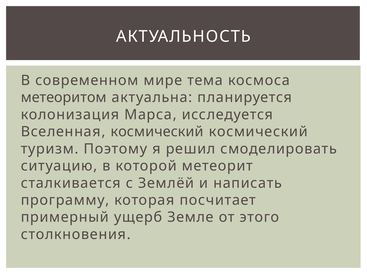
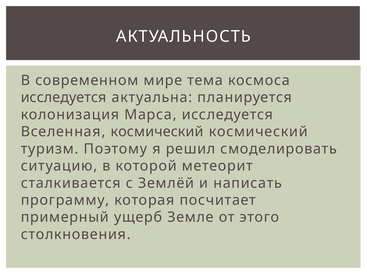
метеоритом at (64, 98): метеоритом -> исследуется
